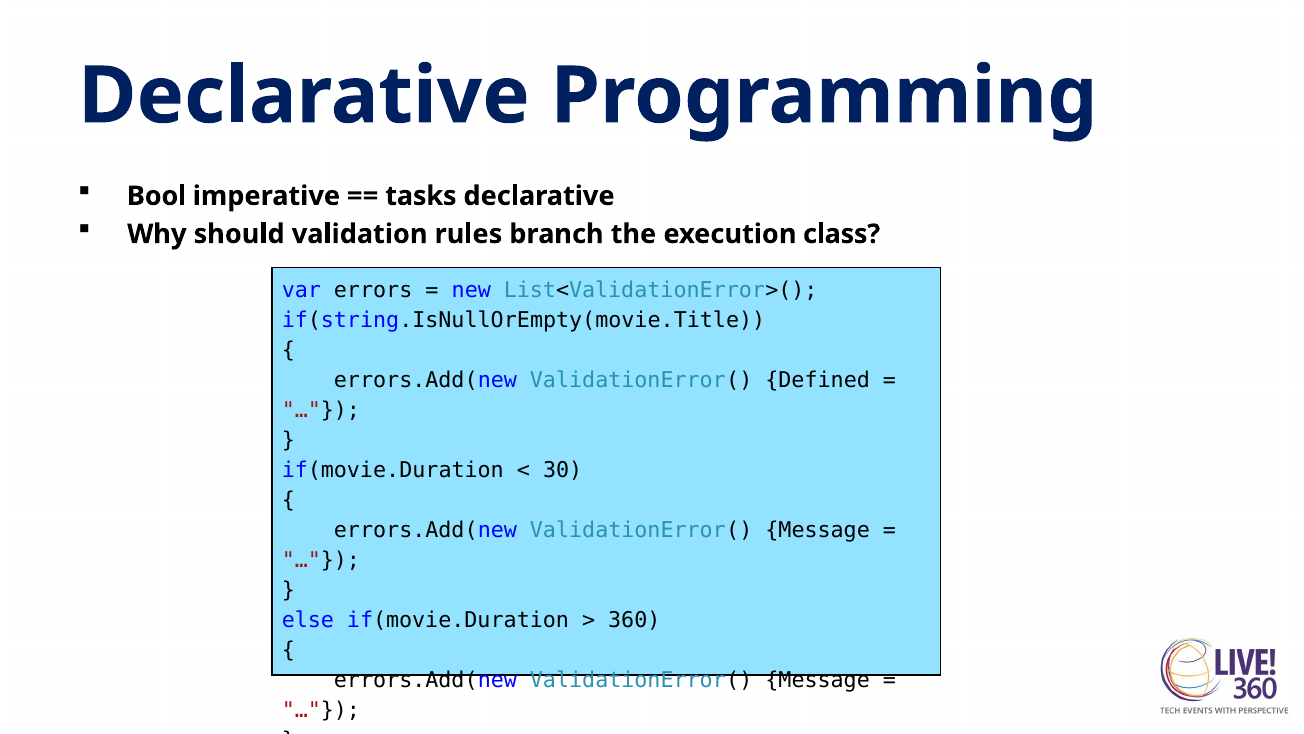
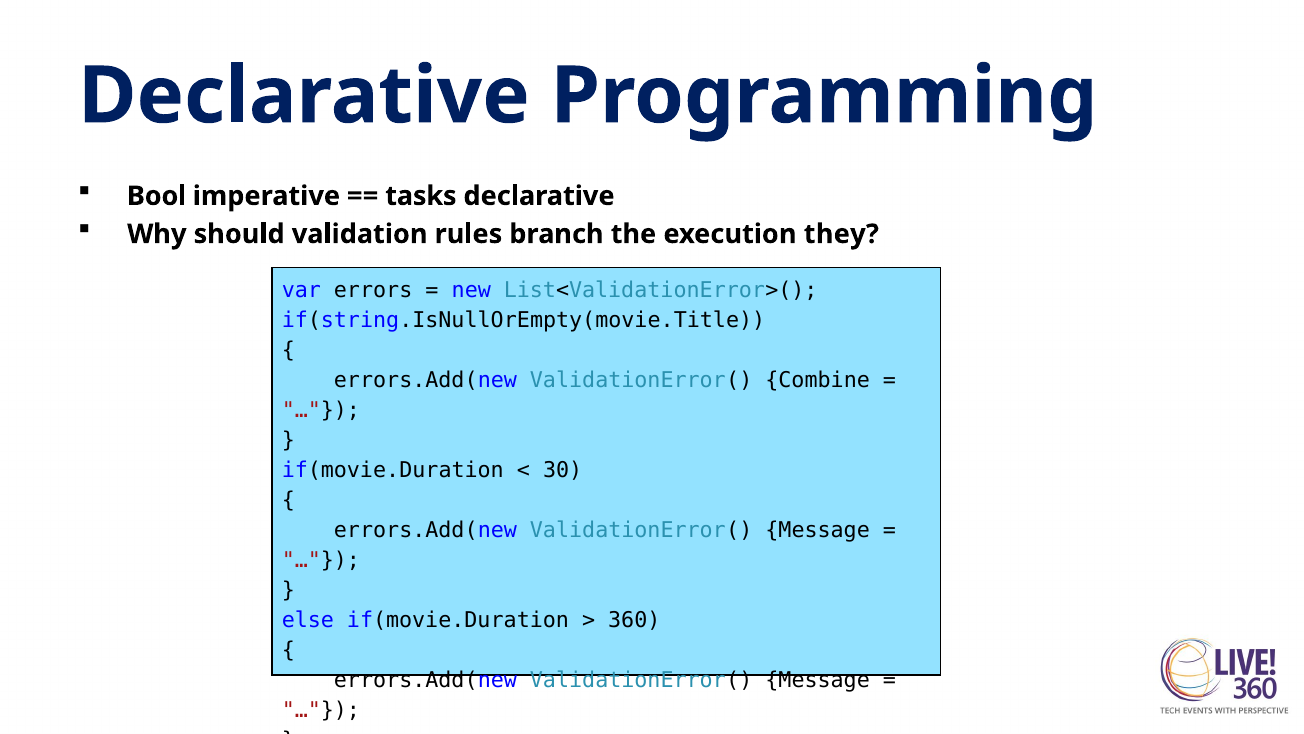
class: class -> they
Defined: Defined -> Combine
